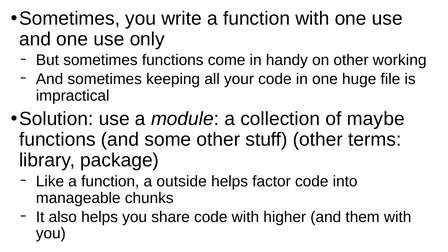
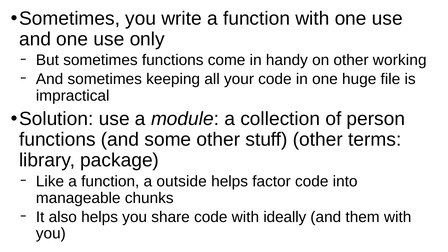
maybe: maybe -> person
higher: higher -> ideally
